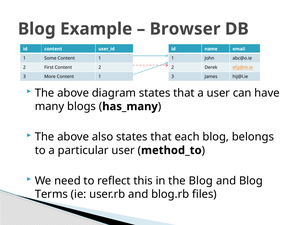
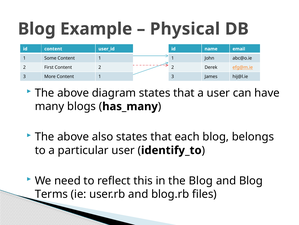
Browser: Browser -> Physical
method_to: method_to -> identify_to
